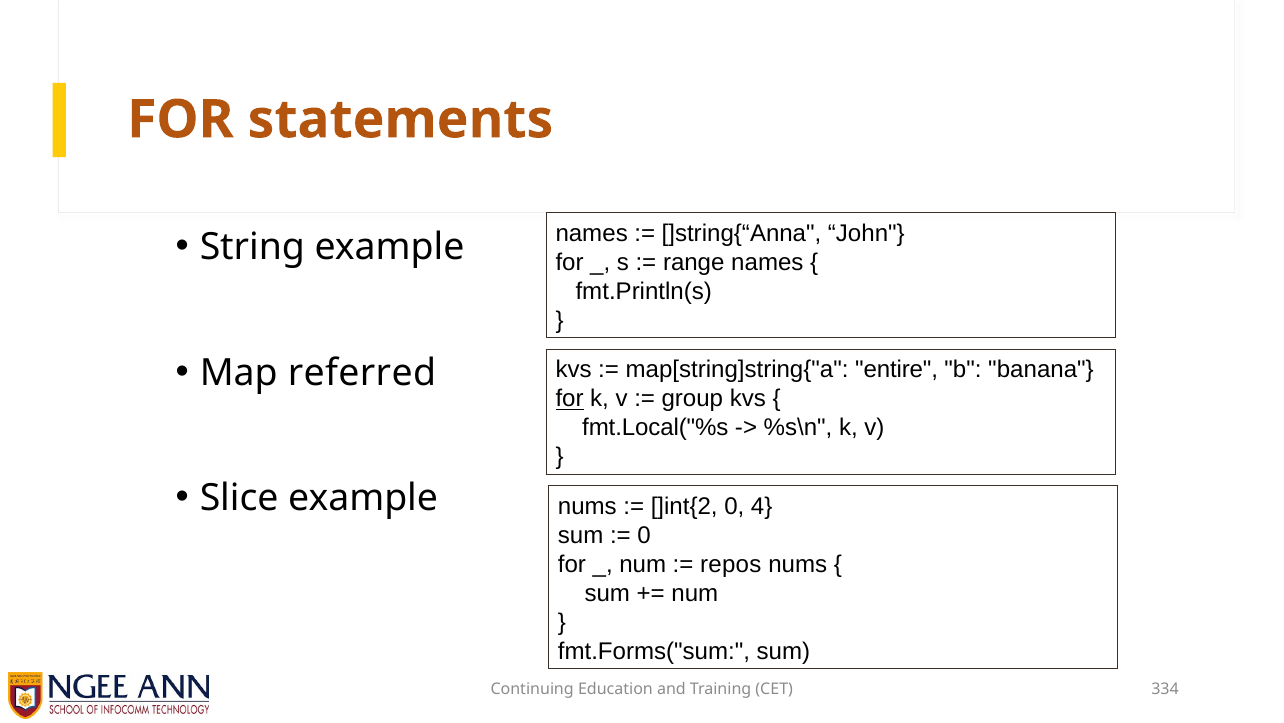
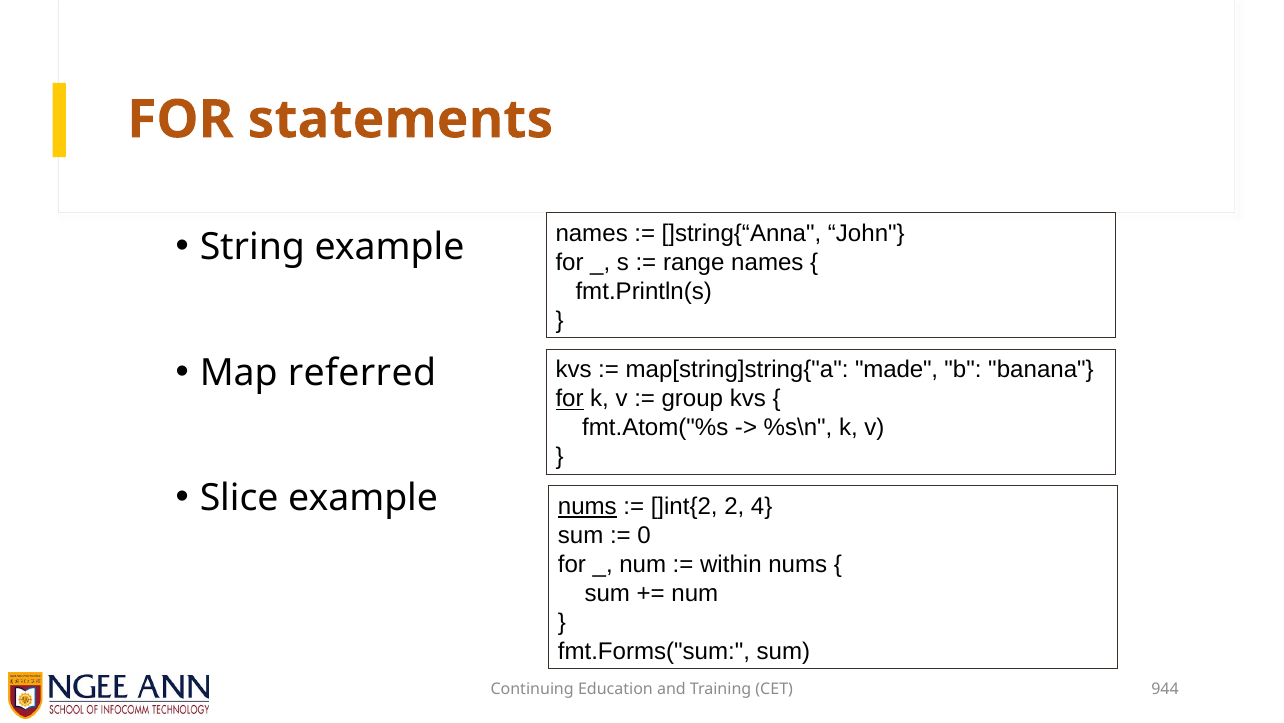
entire: entire -> made
fmt.Local("%s: fmt.Local("%s -> fmt.Atom("%s
nums at (587, 506) underline: none -> present
]int{2 0: 0 -> 2
repos: repos -> within
334: 334 -> 944
